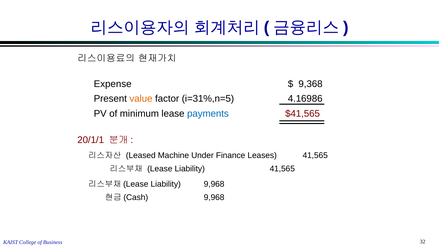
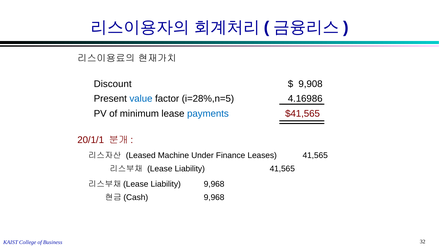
Expense: Expense -> Discount
9,368: 9,368 -> 9,908
value colour: orange -> blue
i=31%,n=5: i=31%,n=5 -> i=28%,n=5
